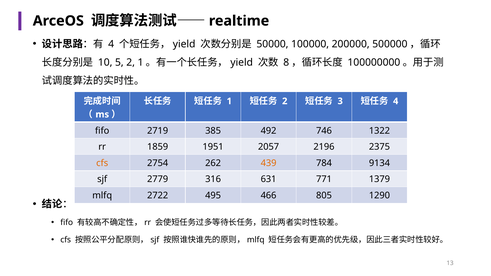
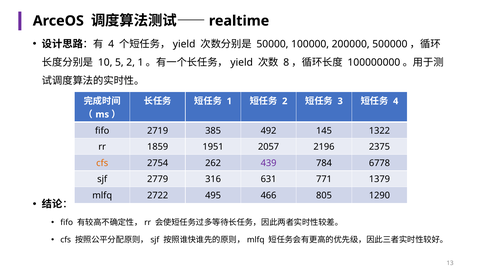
746: 746 -> 145
439 colour: orange -> purple
9134: 9134 -> 6778
